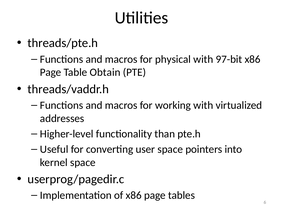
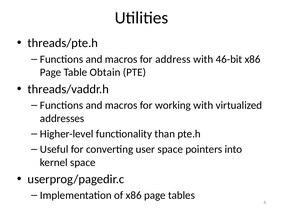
physical: physical -> address
97-bit: 97-bit -> 46-bit
